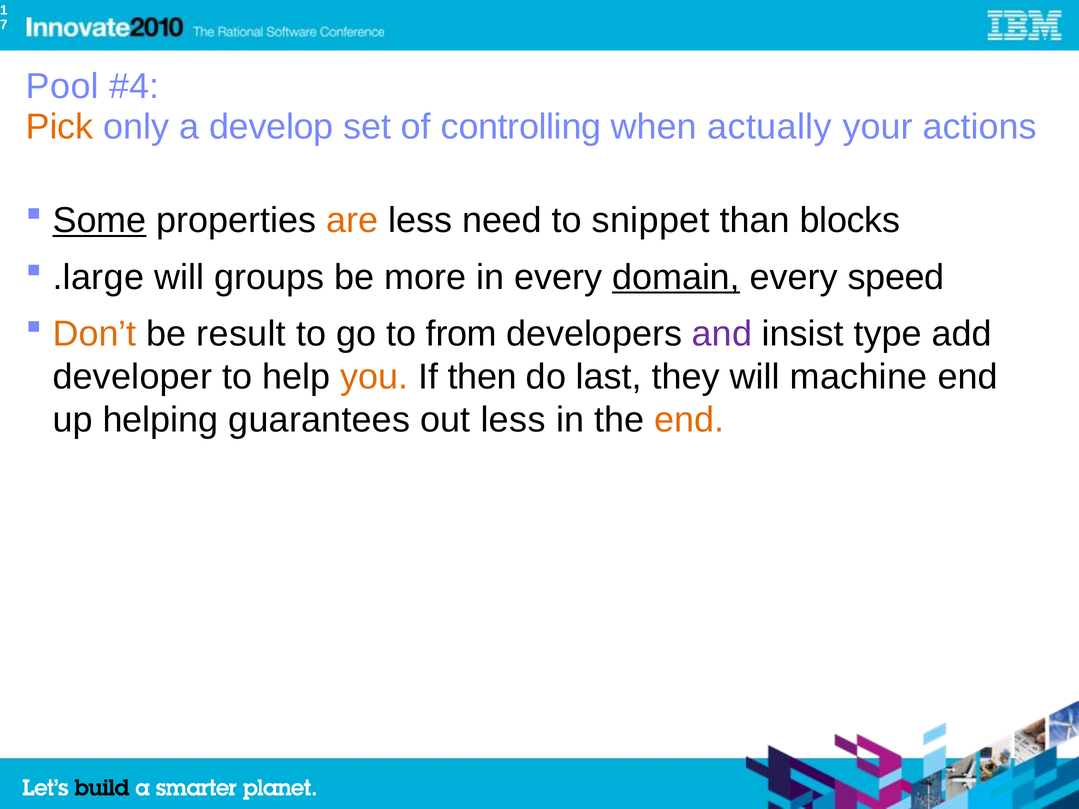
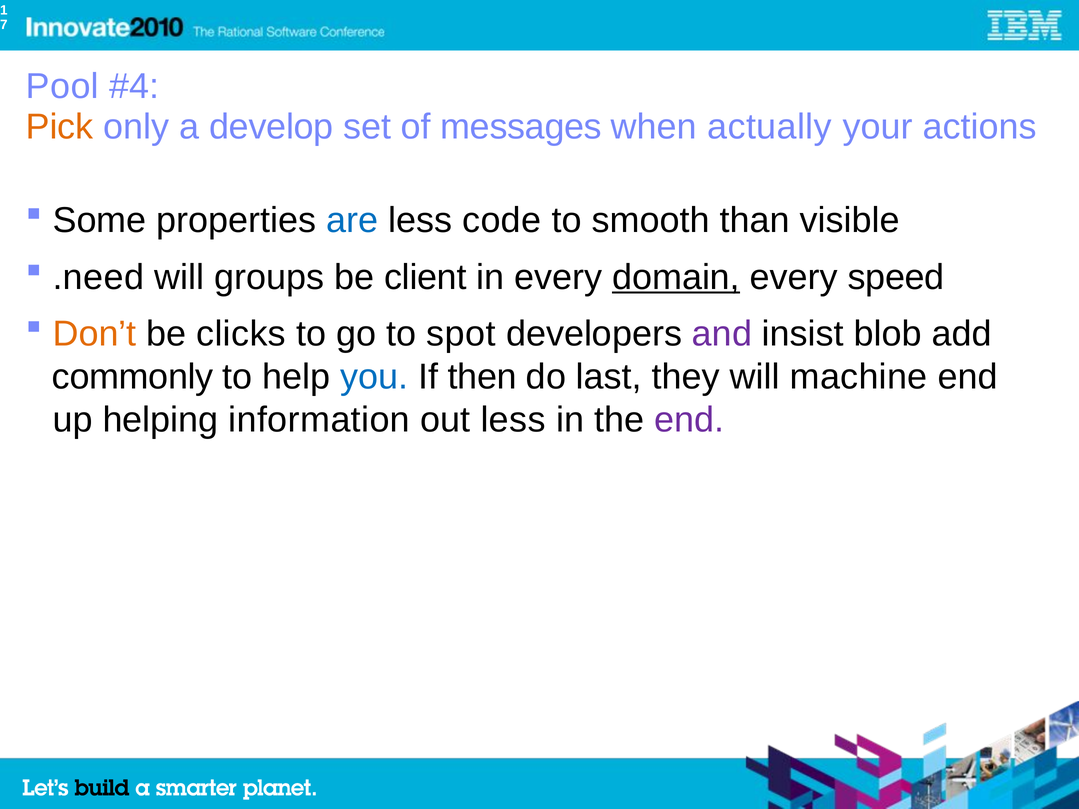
controlling: controlling -> messages
Some underline: present -> none
are colour: orange -> blue
need: need -> code
snippet: snippet -> smooth
blocks: blocks -> visible
.large: .large -> .need
more: more -> client
result: result -> clicks
from: from -> spot
type: type -> blob
developer: developer -> commonly
you colour: orange -> blue
guarantees: guarantees -> information
end at (689, 420) colour: orange -> purple
